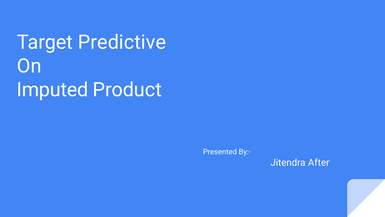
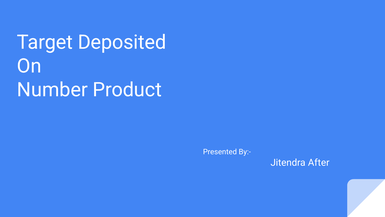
Predictive: Predictive -> Deposited
Imputed: Imputed -> Number
